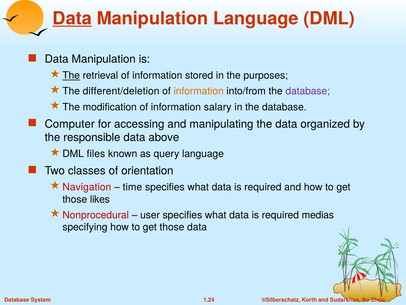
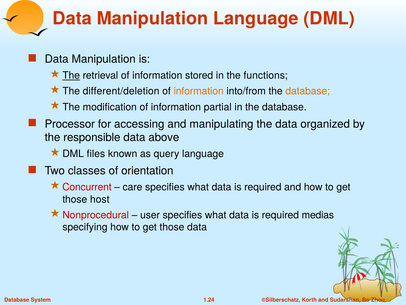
Data at (72, 18) underline: present -> none
purposes: purposes -> functions
database at (308, 91) colour: purple -> orange
salary: salary -> partial
Computer: Computer -> Processor
Navigation: Navigation -> Concurrent
time: time -> care
likes: likes -> host
